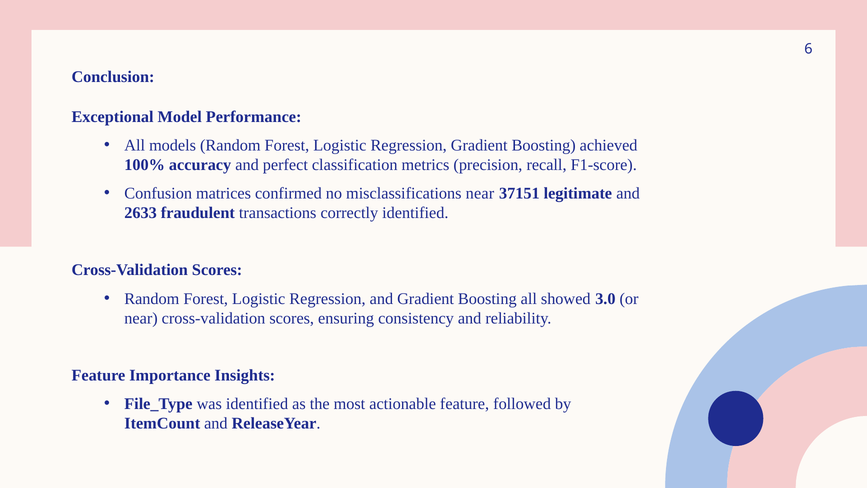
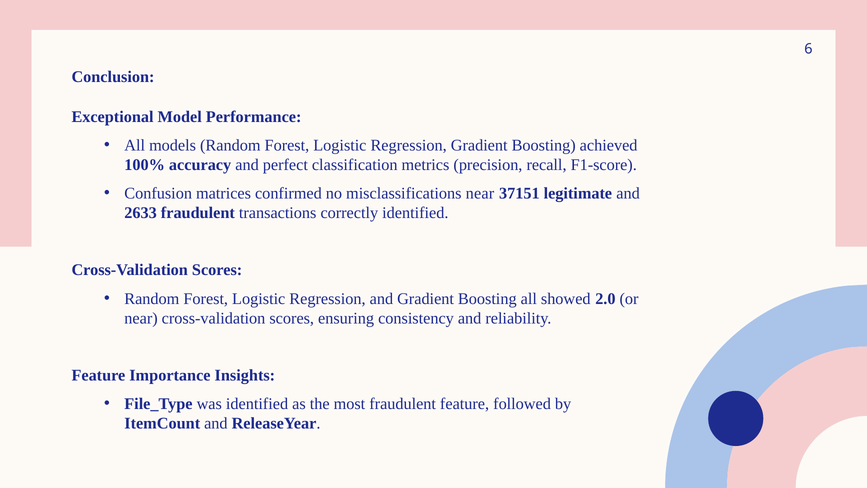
3.0: 3.0 -> 2.0
most actionable: actionable -> fraudulent
